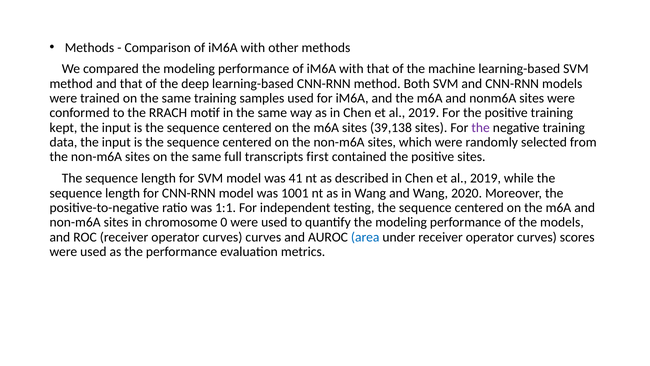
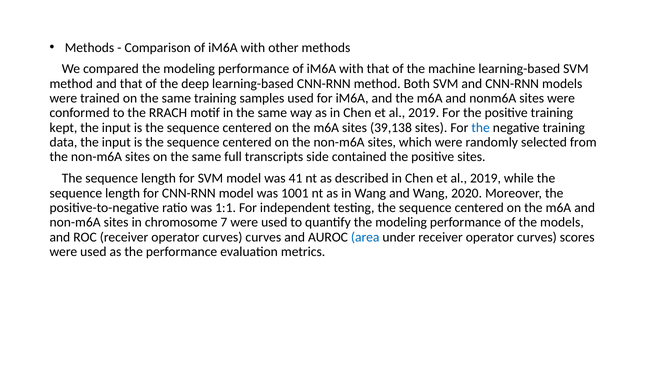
the at (481, 127) colour: purple -> blue
first: first -> side
0: 0 -> 7
